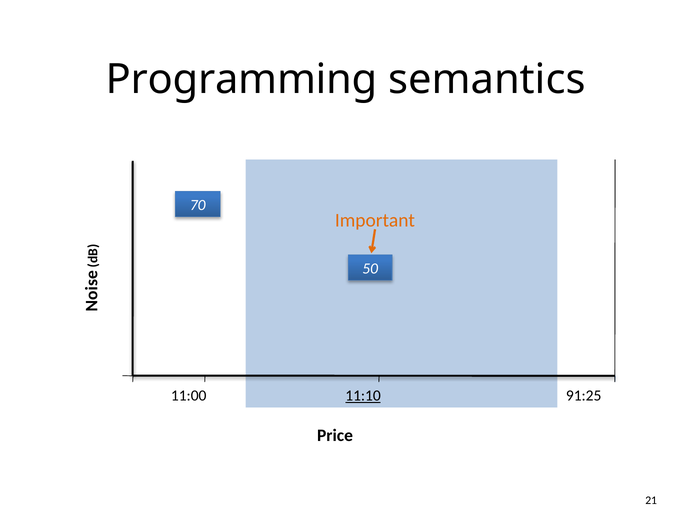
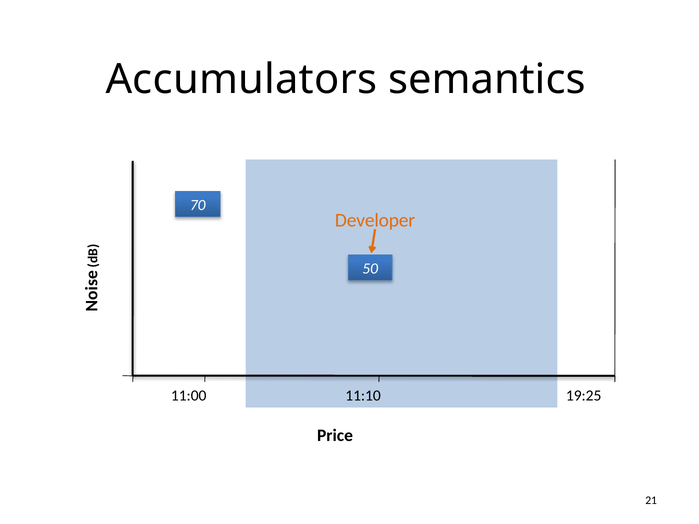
Programming: Programming -> Accumulators
Important: Important -> Developer
11:10 underline: present -> none
91:25: 91:25 -> 19:25
